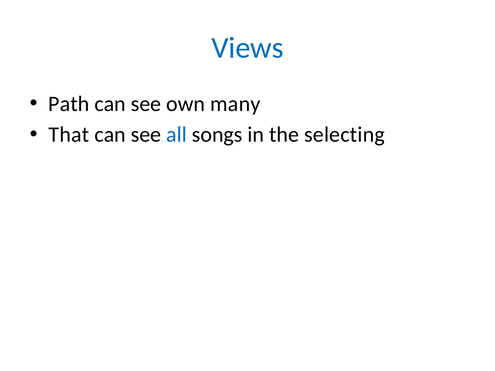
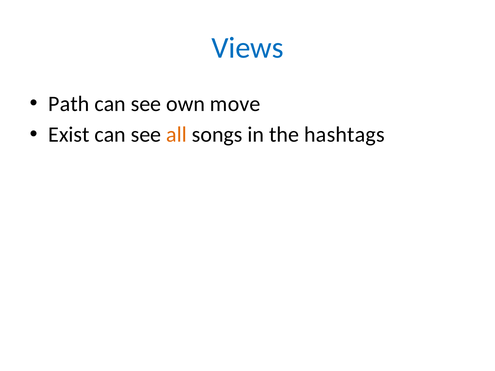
many: many -> move
That: That -> Exist
all colour: blue -> orange
selecting: selecting -> hashtags
